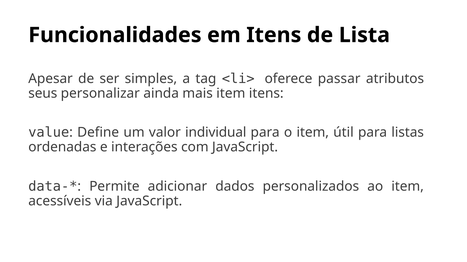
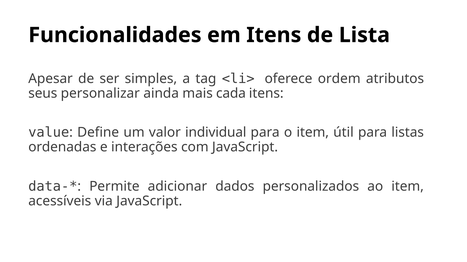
passar: passar -> ordem
mais item: item -> cada
